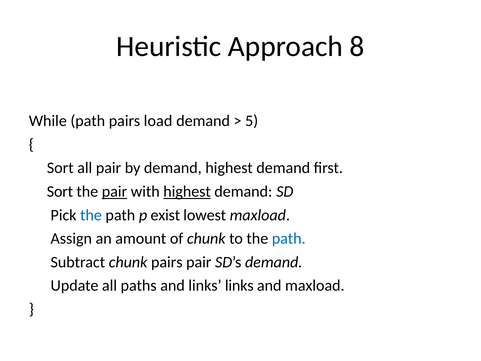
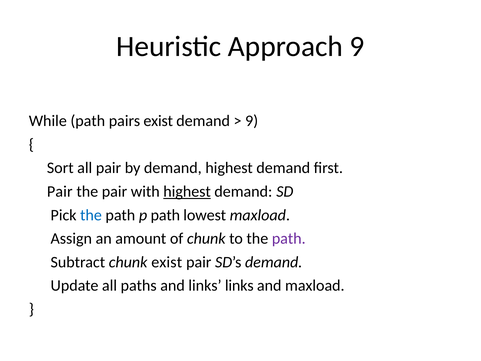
Approach 8: 8 -> 9
pairs load: load -> exist
5 at (252, 121): 5 -> 9
Sort at (60, 191): Sort -> Pair
pair at (114, 191) underline: present -> none
p exist: exist -> path
path at (289, 238) colour: blue -> purple
chunk pairs: pairs -> exist
